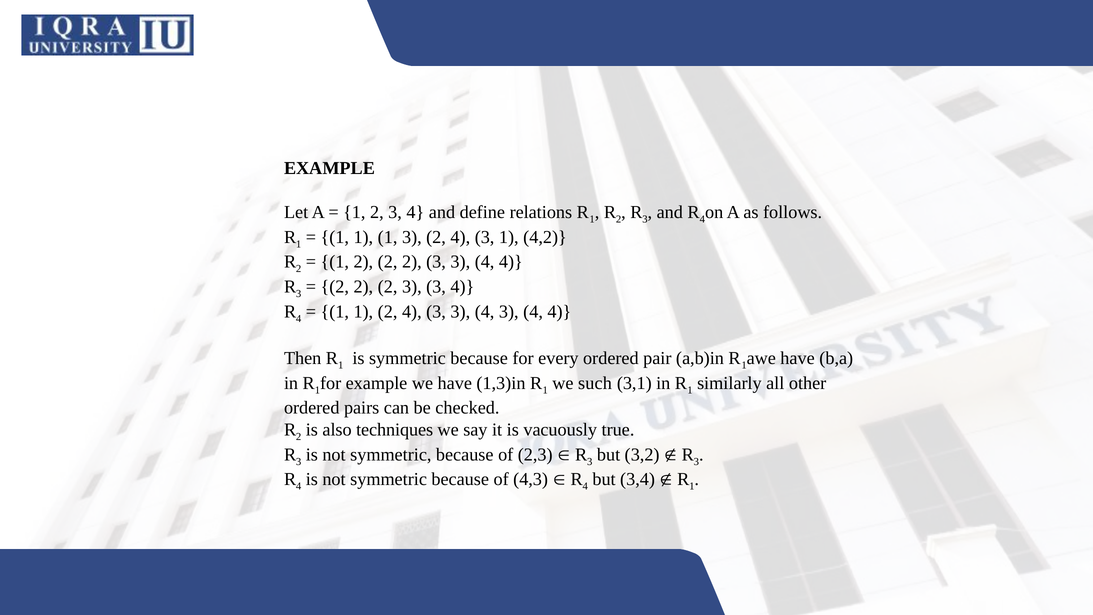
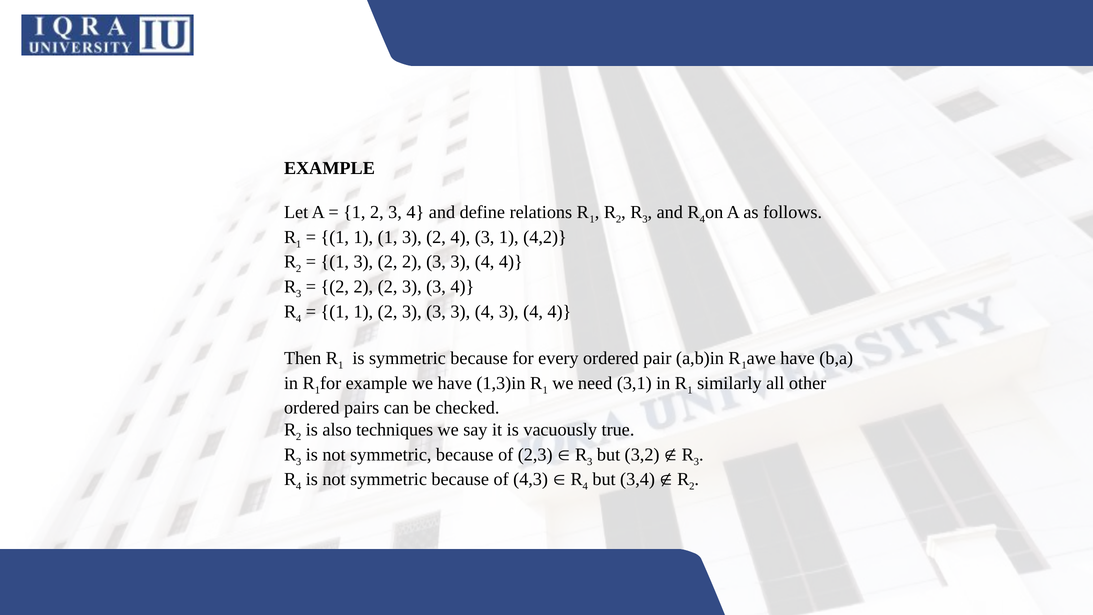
2 at (363, 262): 2 -> 3
1 1 2 4: 4 -> 3
such: such -> need
1 at (692, 486): 1 -> 2
